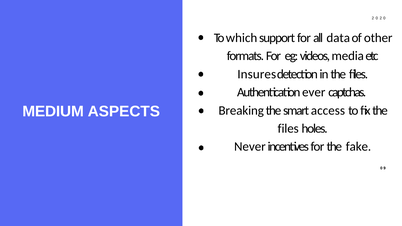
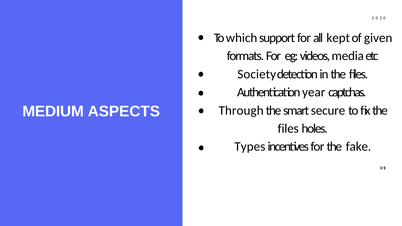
data: data -> kept
other: other -> given
Insures: Insures -> Society
ever: ever -> year
Breaking: Breaking -> Through
access: access -> secure
Never: Never -> Types
